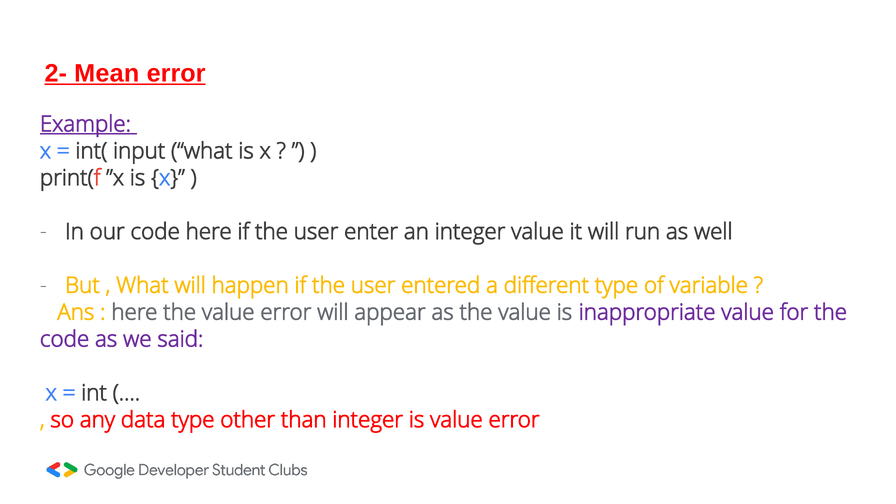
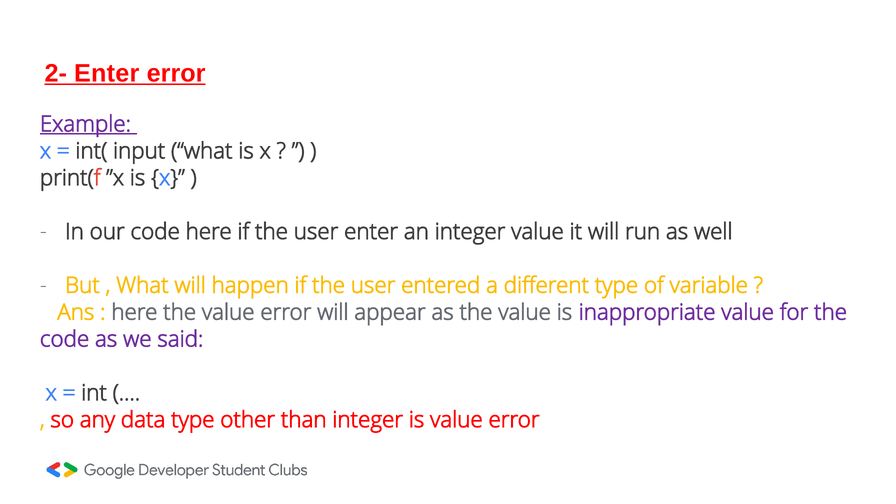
2- Mean: Mean -> Enter
